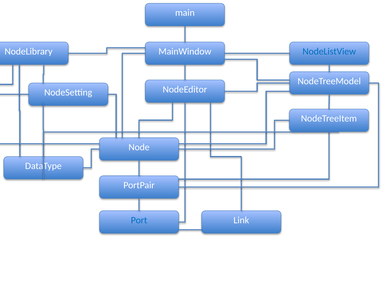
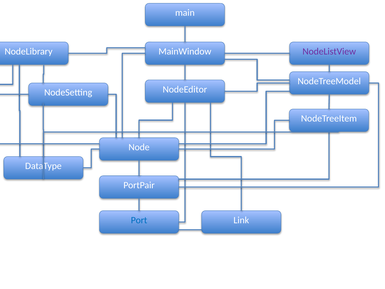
NodeListView colour: blue -> purple
